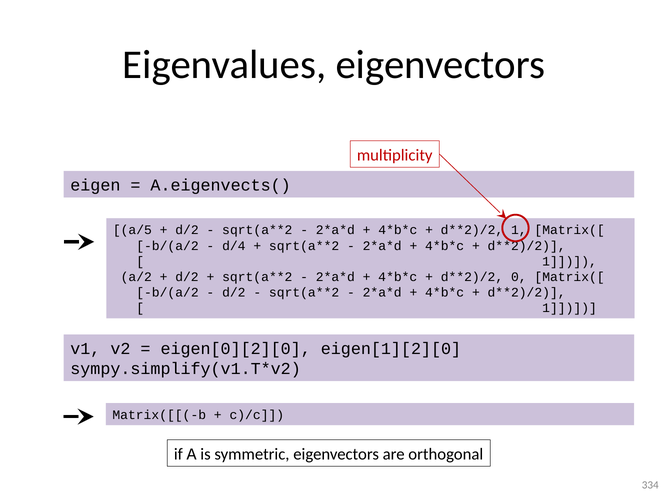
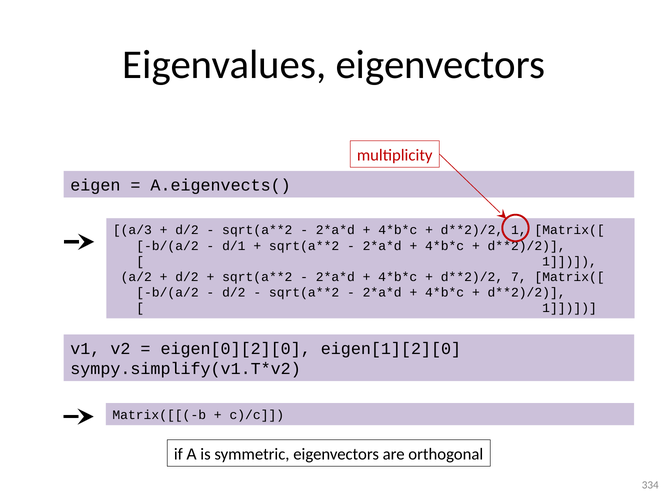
a/5: a/5 -> a/3
d/4: d/4 -> d/1
0: 0 -> 7
